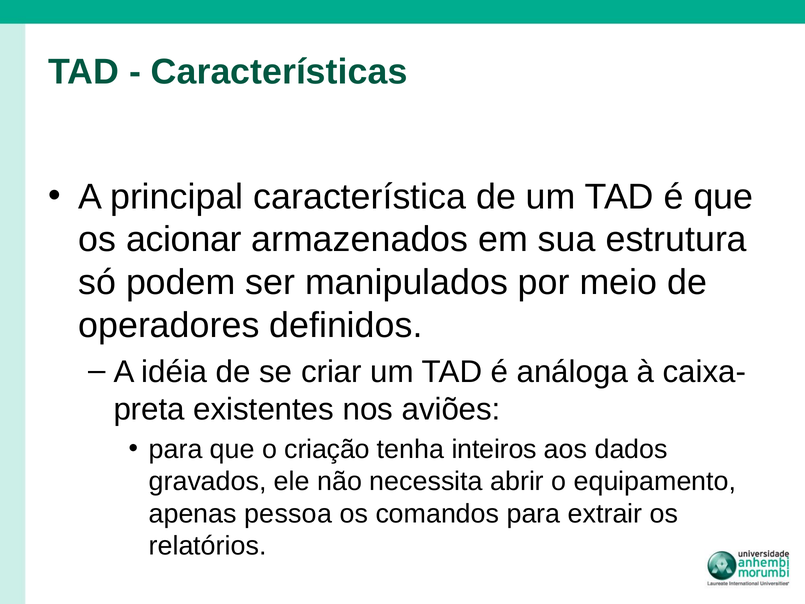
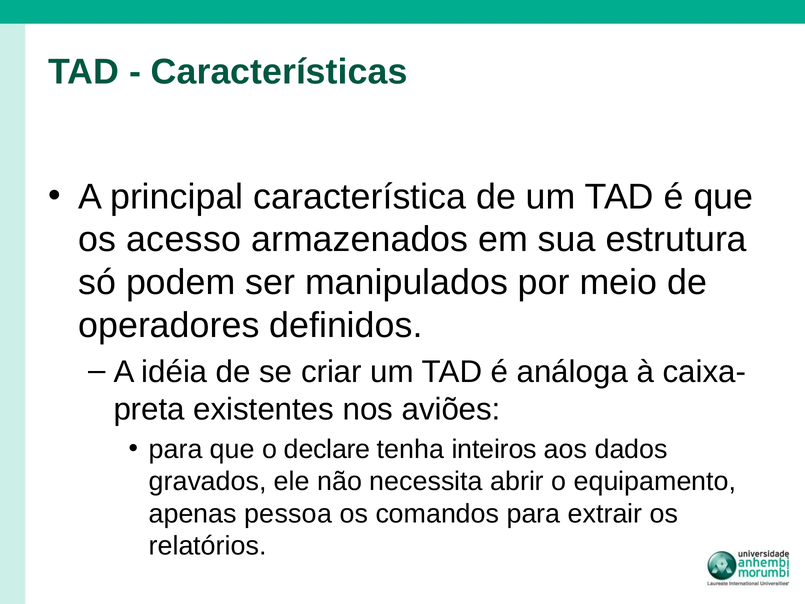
acionar: acionar -> acesso
criação: criação -> declare
